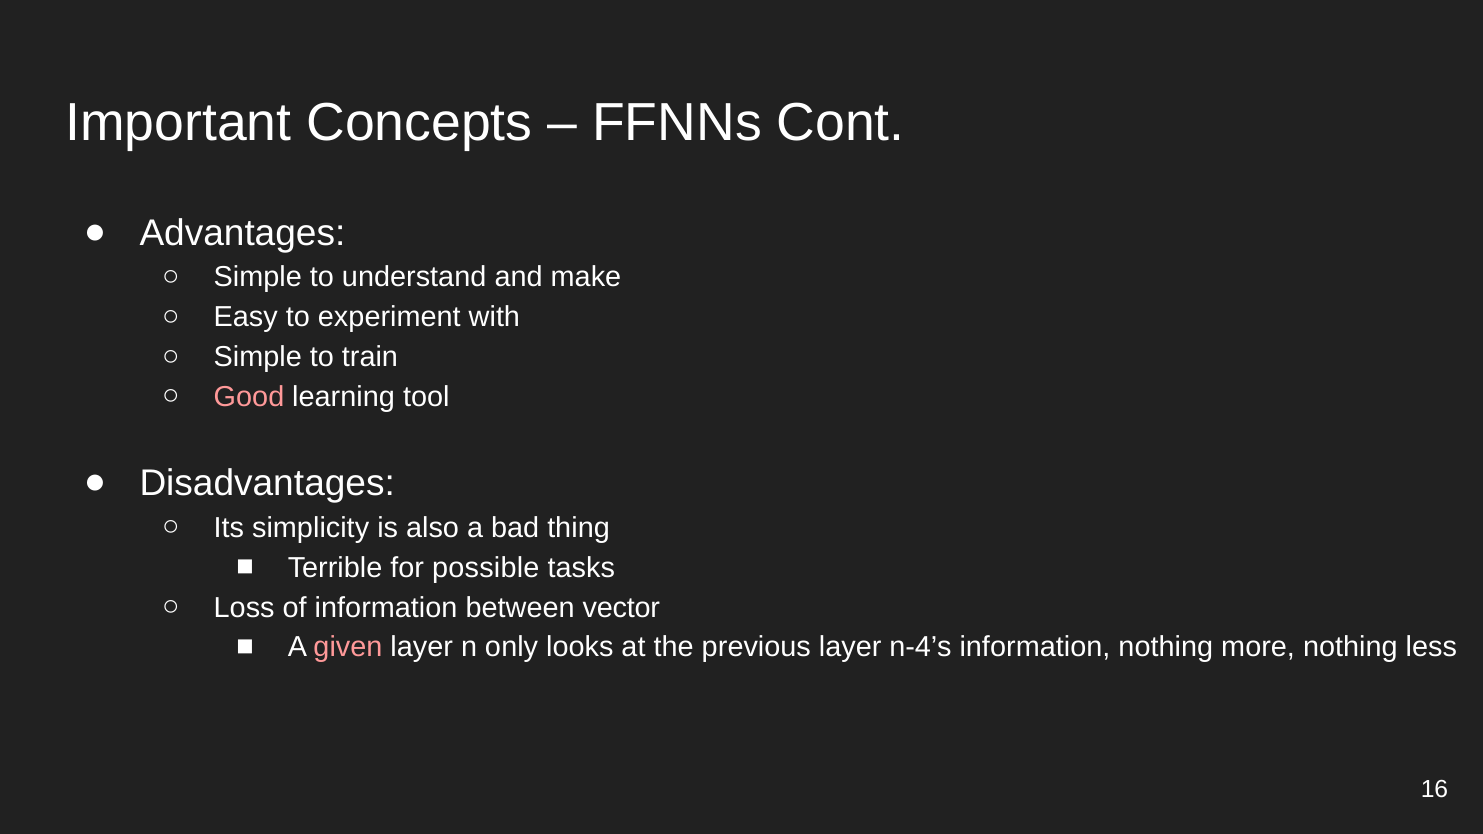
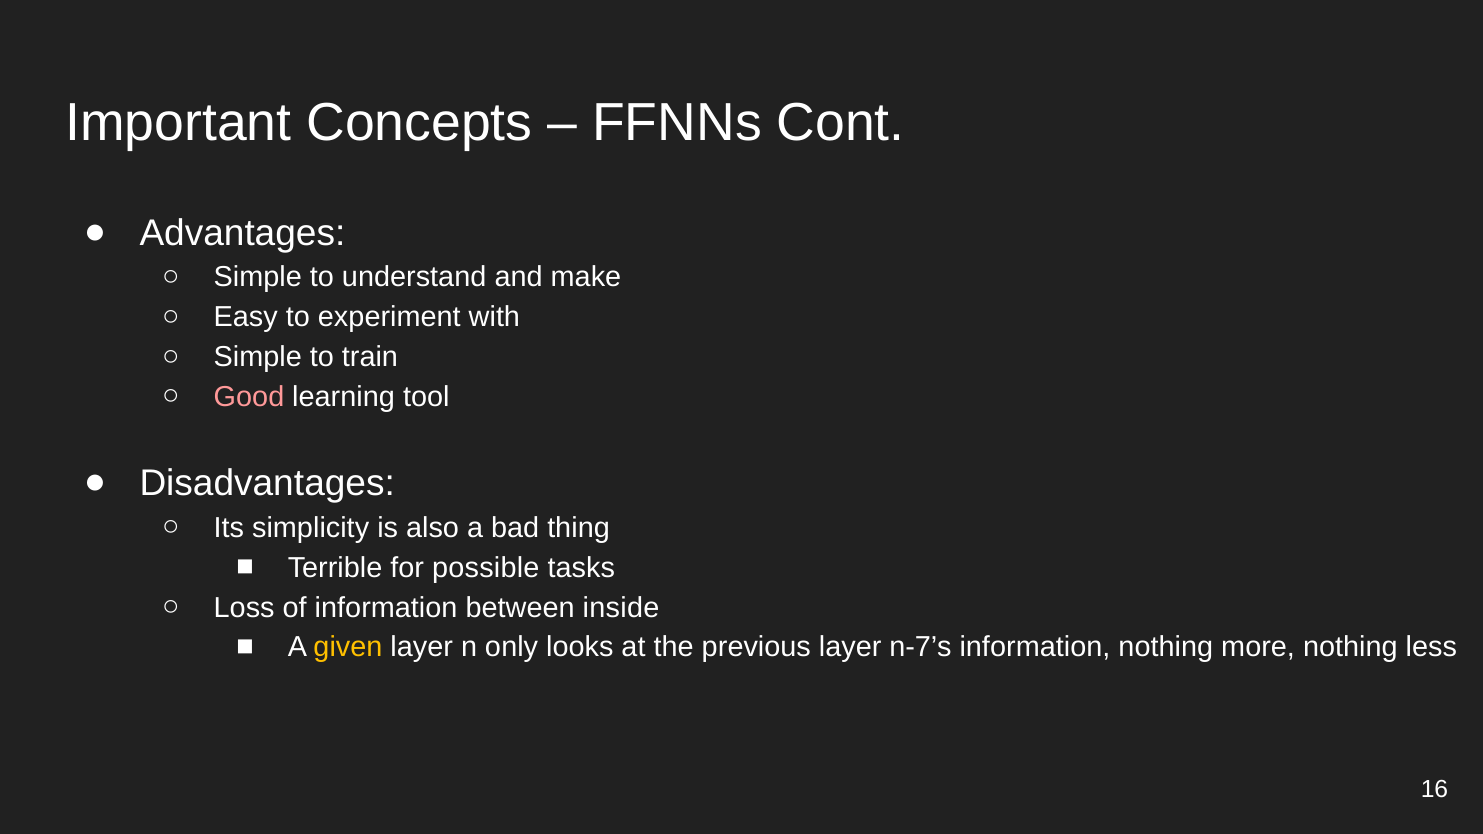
vector: vector -> inside
given colour: pink -> yellow
n-4’s: n-4’s -> n-7’s
